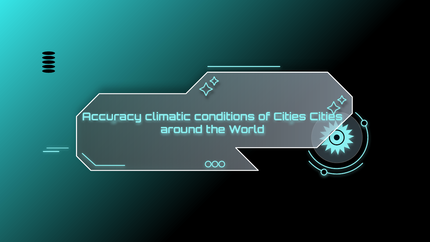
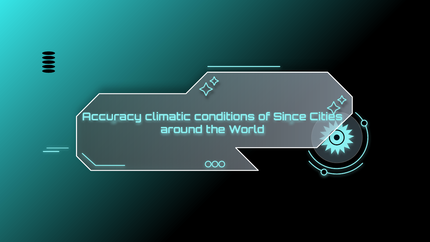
of Cities: Cities -> Since
